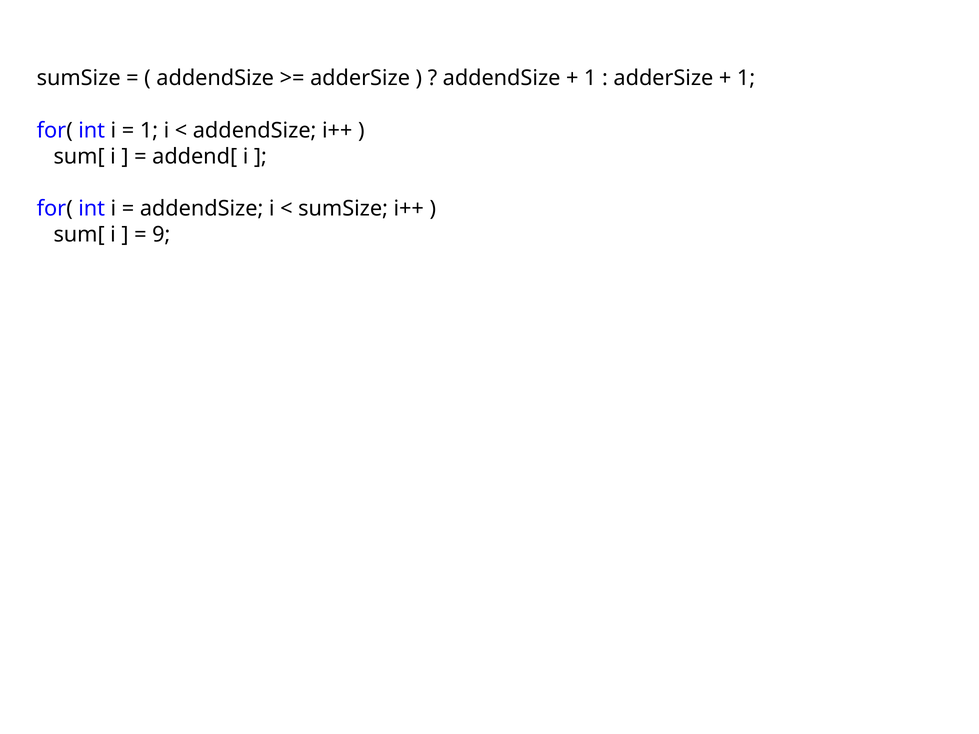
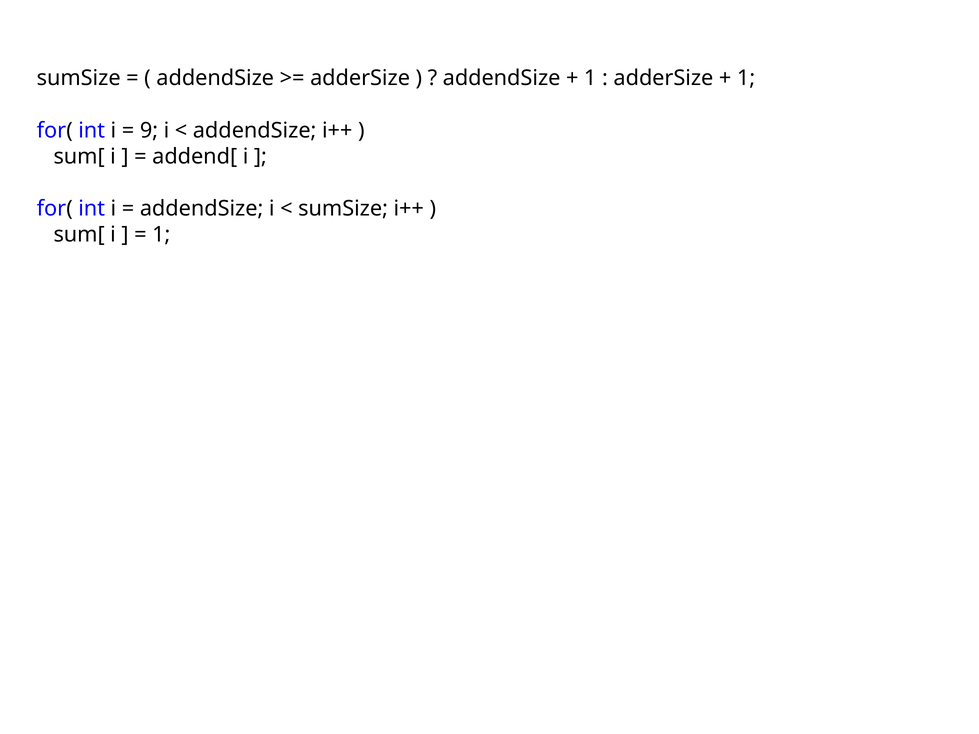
1 at (149, 130): 1 -> 9
9 at (161, 235): 9 -> 1
